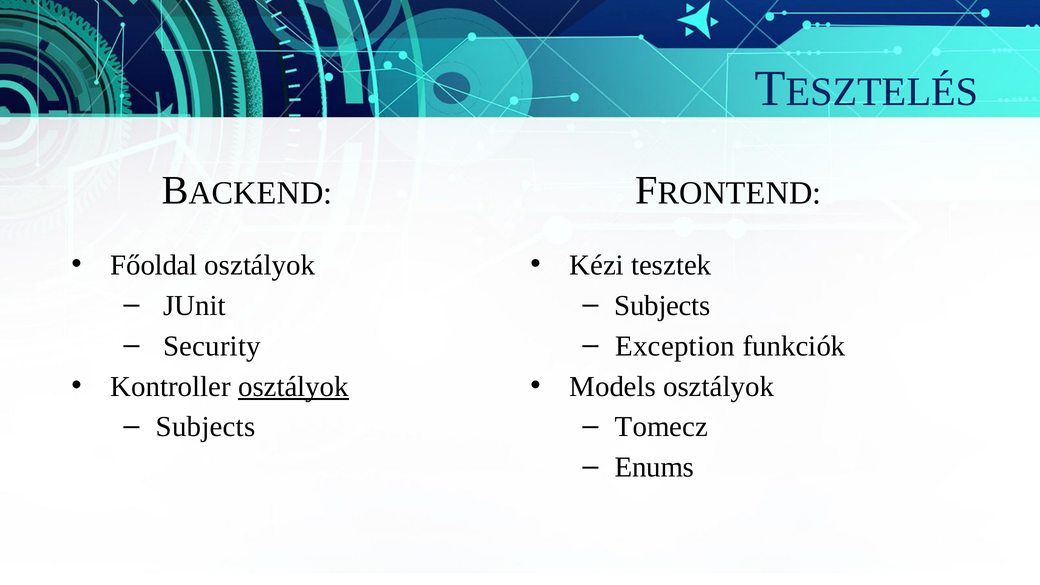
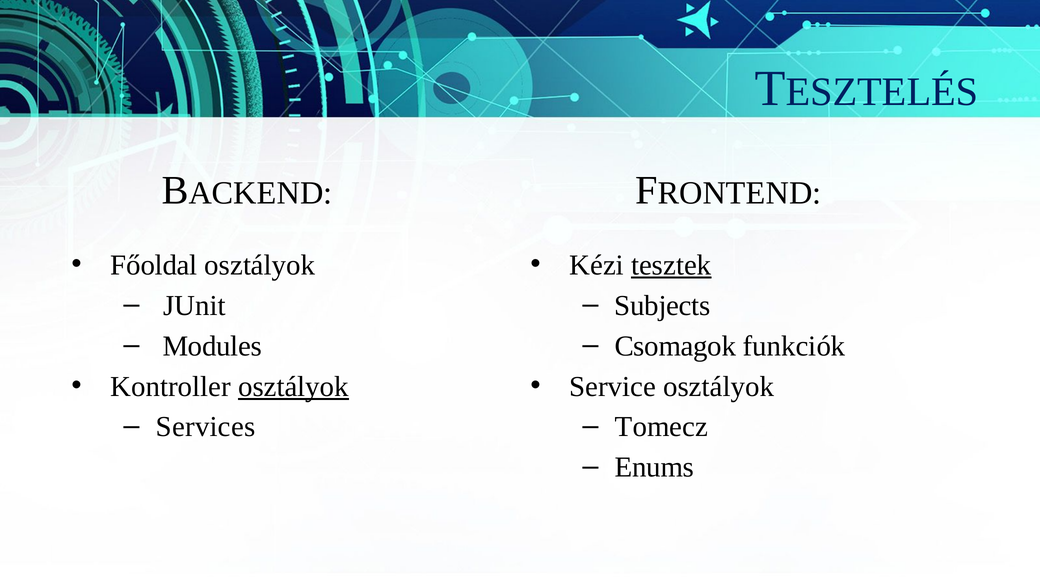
tesztek underline: none -> present
Security: Security -> Modules
Exception: Exception -> Csomagok
Models: Models -> Service
Subjects at (206, 427): Subjects -> Services
